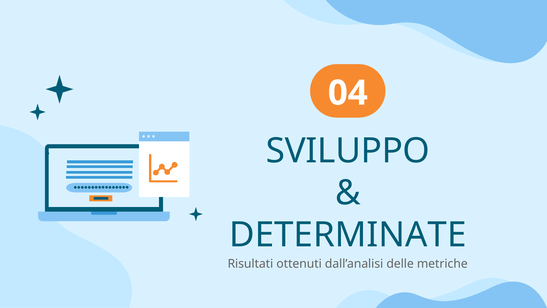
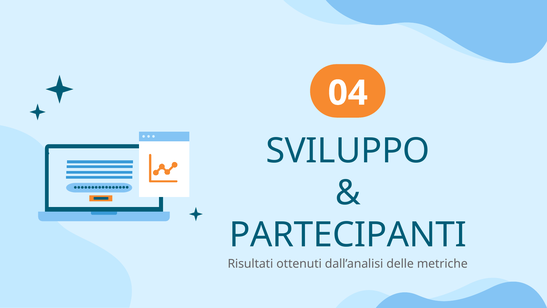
DETERMINATE: DETERMINATE -> PARTECIPANTI
